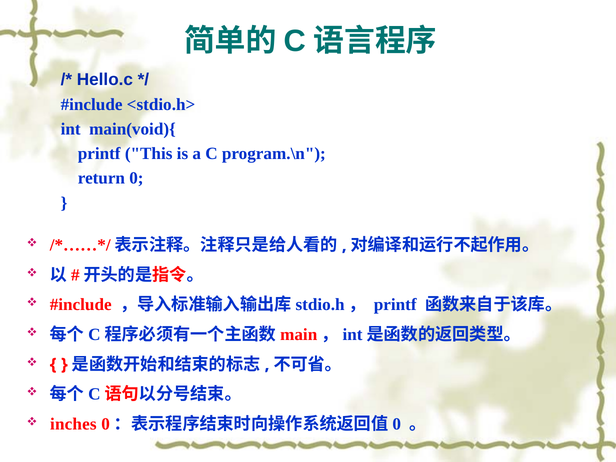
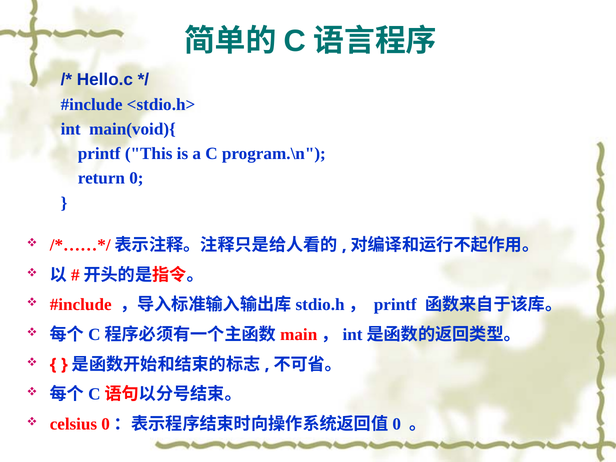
inches: inches -> celsius
